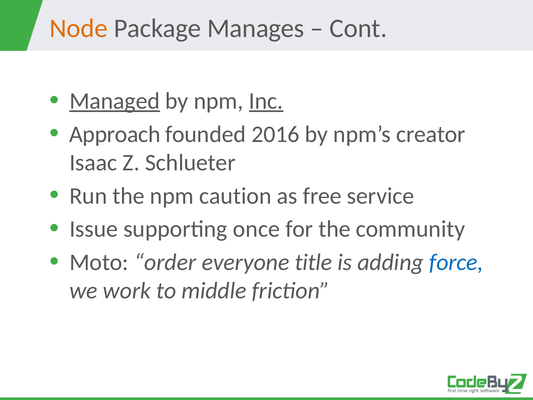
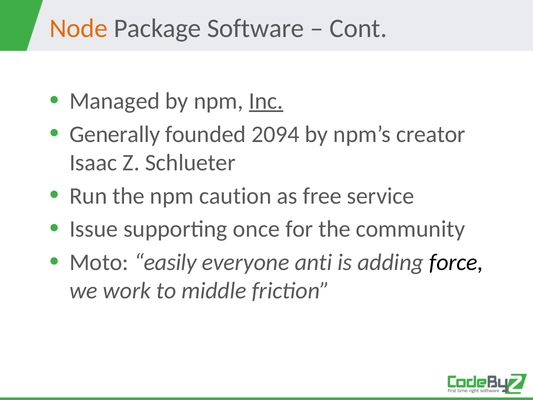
Manages: Manages -> Software
Managed underline: present -> none
Approach: Approach -> Generally
2016: 2016 -> 2094
order: order -> easily
title: title -> anti
force colour: blue -> black
